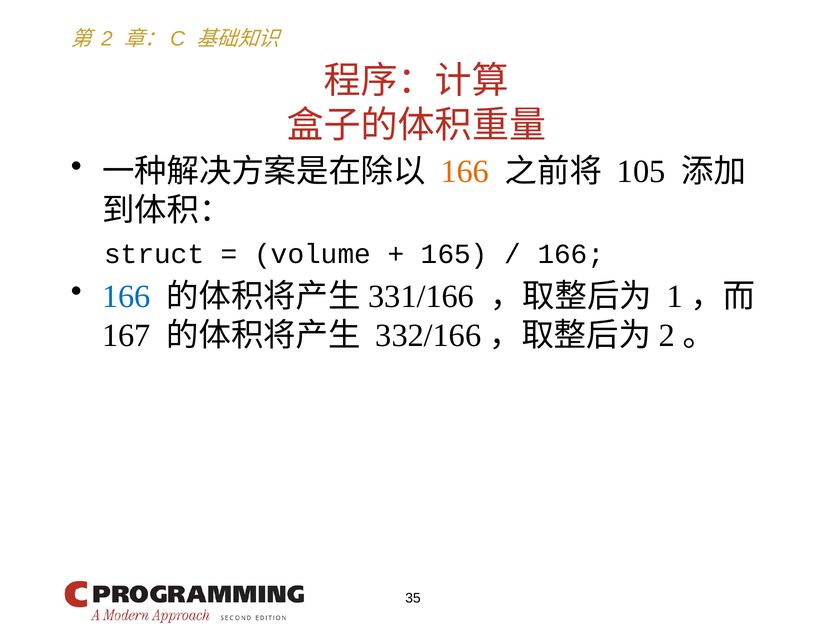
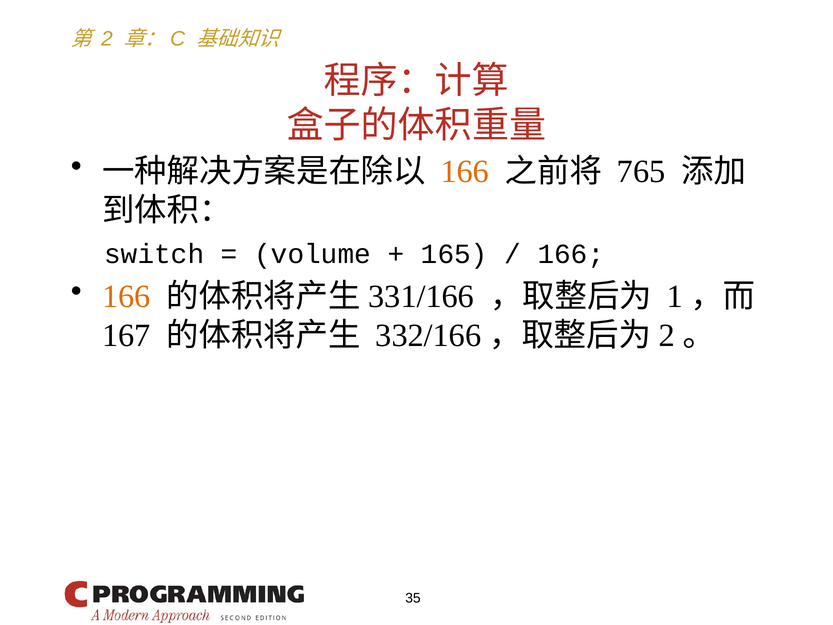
105: 105 -> 765
struct: struct -> switch
166 at (126, 297) colour: blue -> orange
